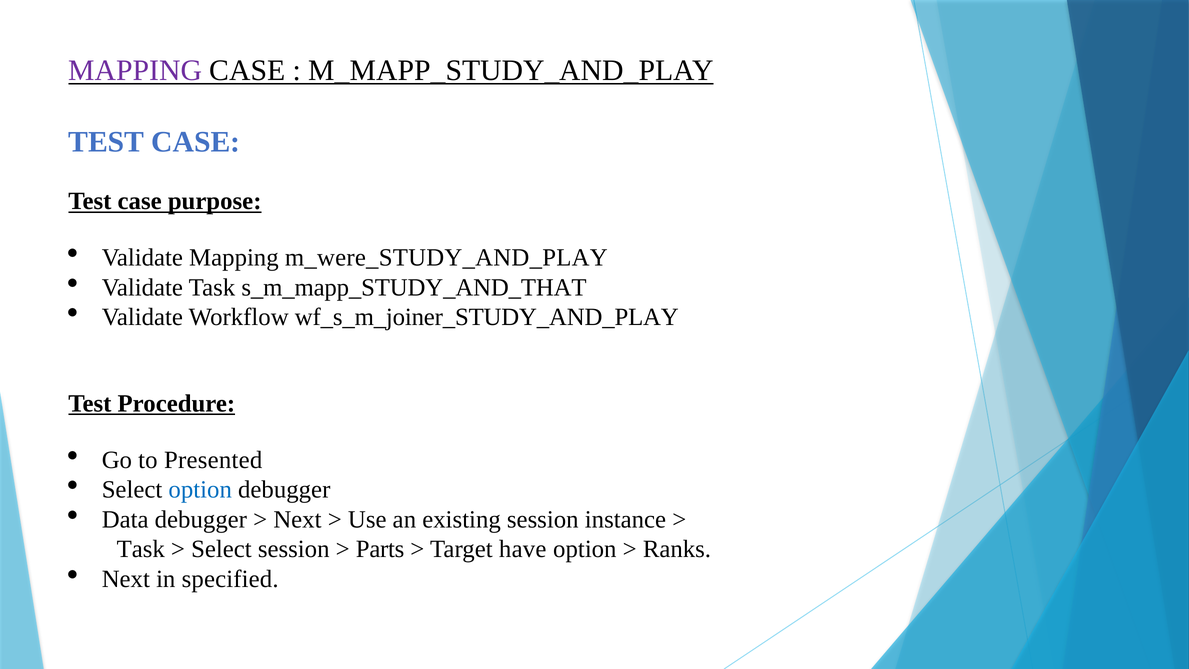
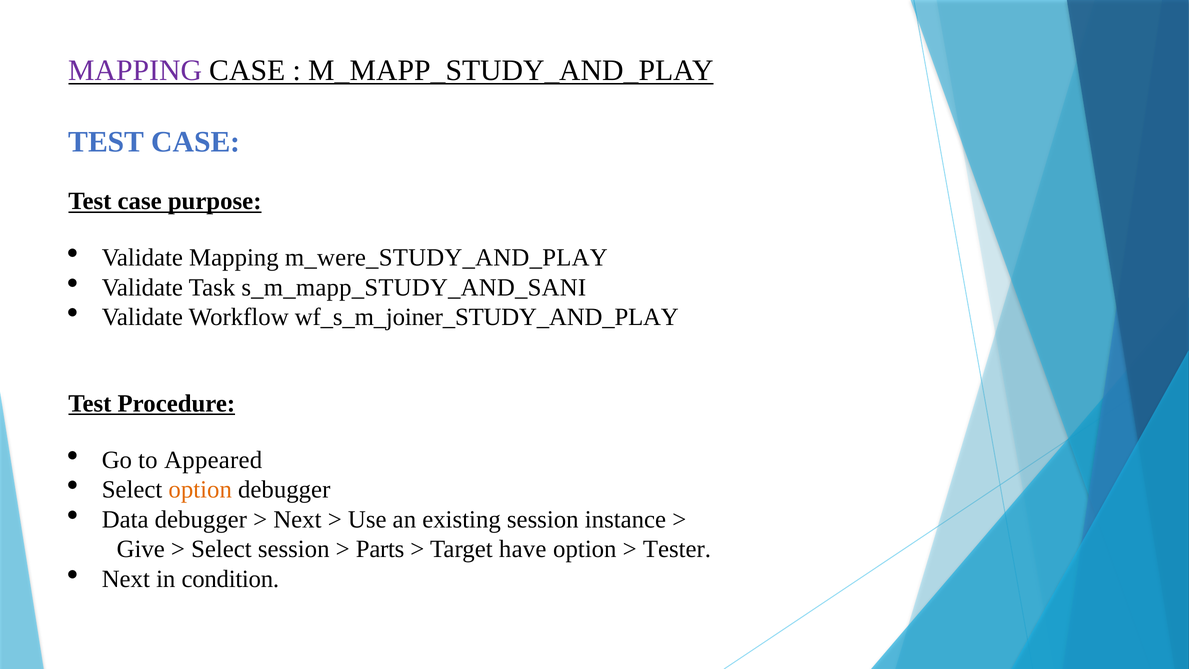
s_m_mapp_STUDY_AND_THAT: s_m_mapp_STUDY_AND_THAT -> s_m_mapp_STUDY_AND_SANI
Presented: Presented -> Appeared
option at (200, 490) colour: blue -> orange
Task at (141, 549): Task -> Give
Ranks: Ranks -> Tester
specified: specified -> condition
